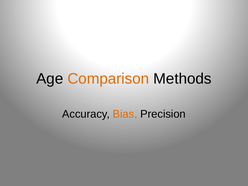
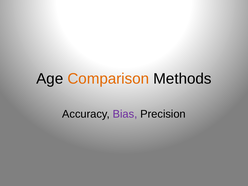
Bias colour: orange -> purple
